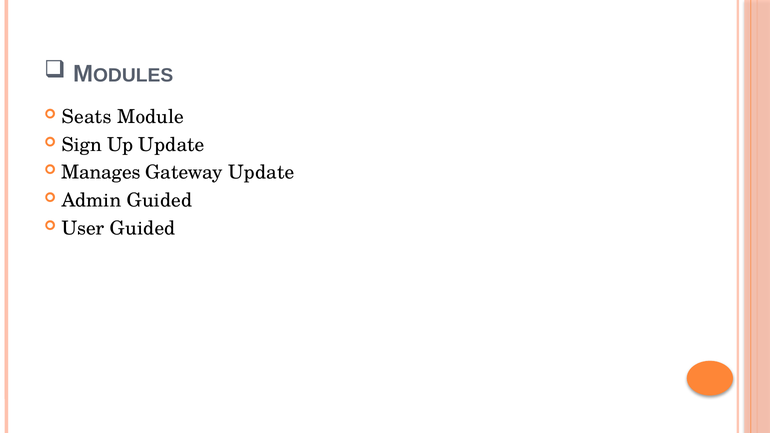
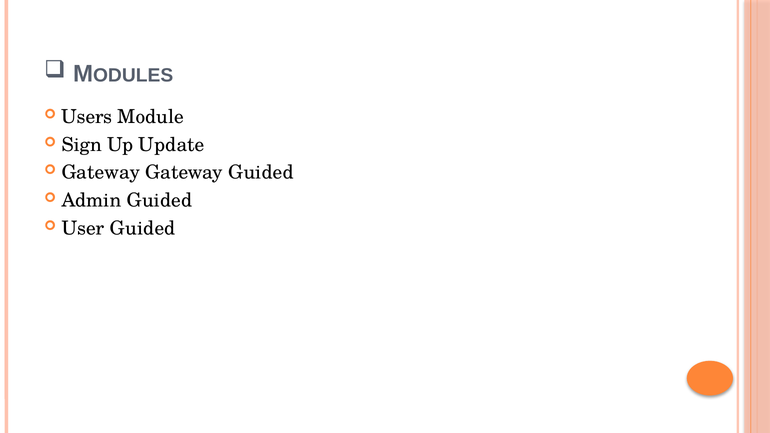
Seats: Seats -> Users
Manages at (101, 173): Manages -> Gateway
Gateway Update: Update -> Guided
